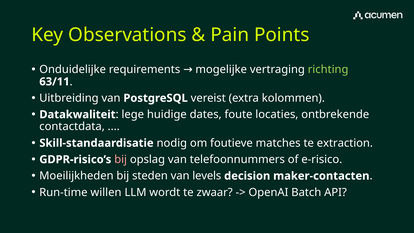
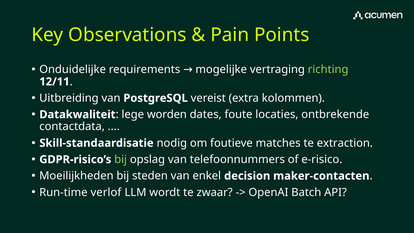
63/11: 63/11 -> 12/11
huidige: huidige -> worden
bij at (121, 159) colour: pink -> light green
levels: levels -> enkel
willen: willen -> verlof
